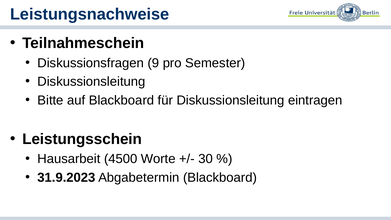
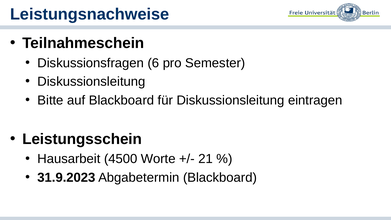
9: 9 -> 6
30: 30 -> 21
